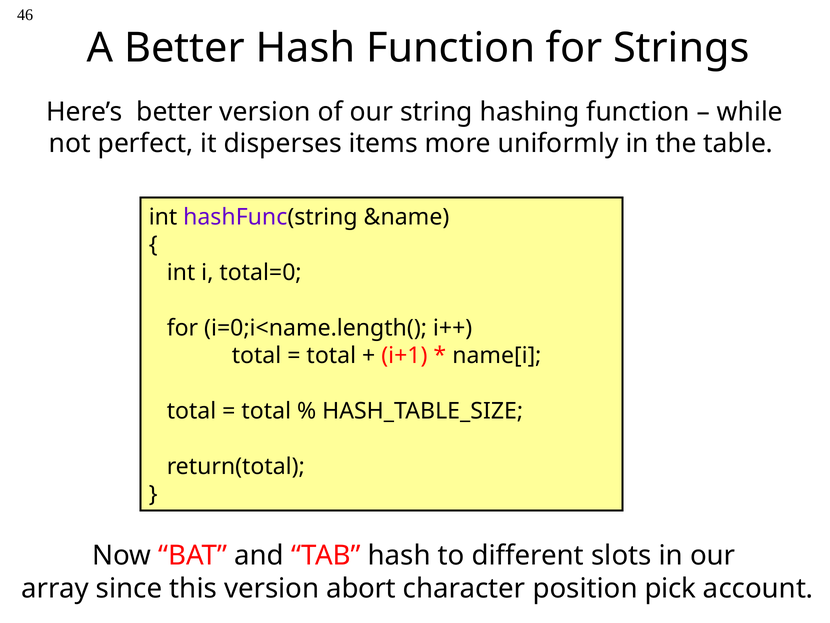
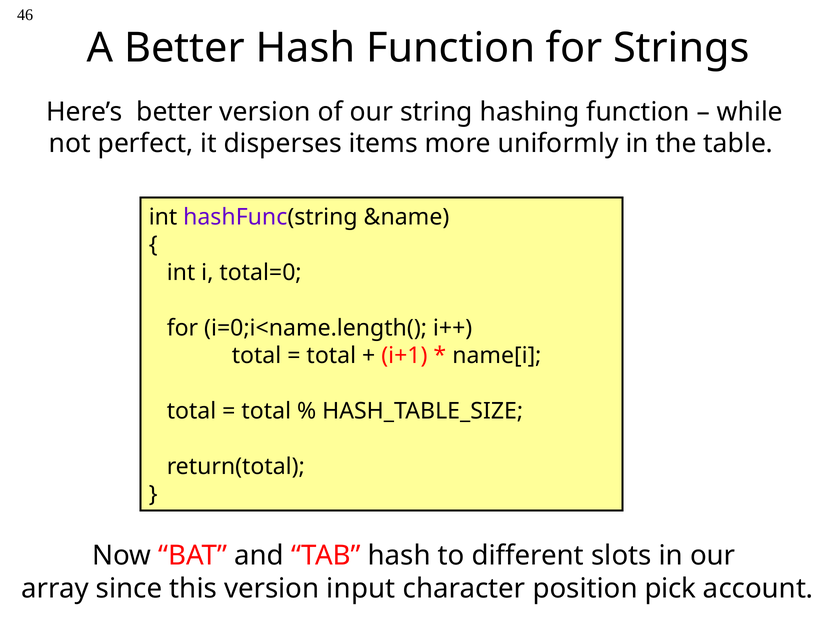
abort: abort -> input
